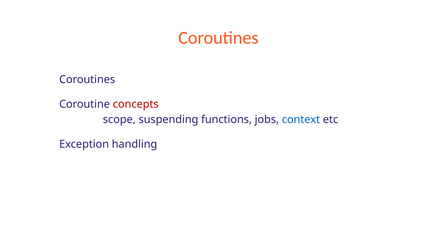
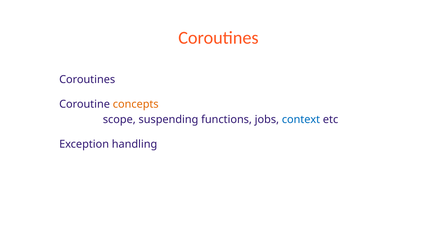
concepts colour: red -> orange
